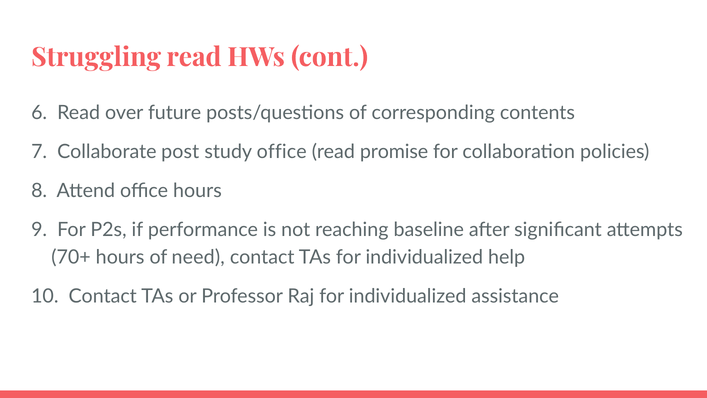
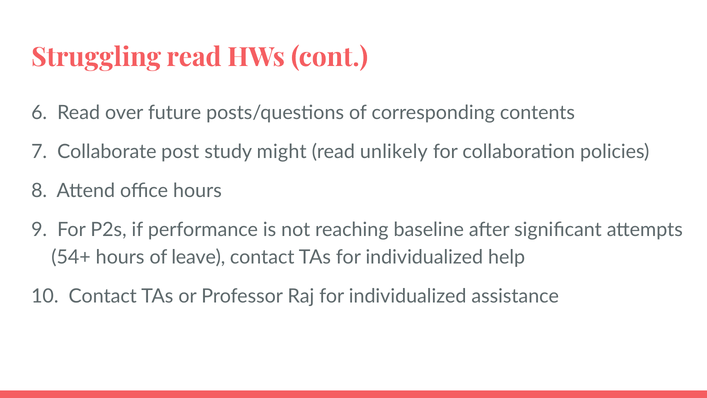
study office: office -> might
promise: promise -> unlikely
70+: 70+ -> 54+
need: need -> leave
